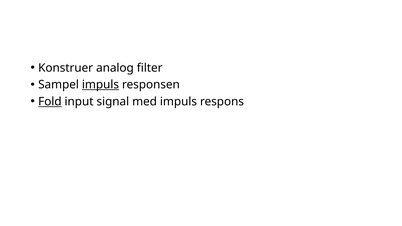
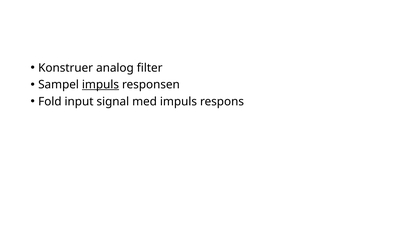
Fold underline: present -> none
